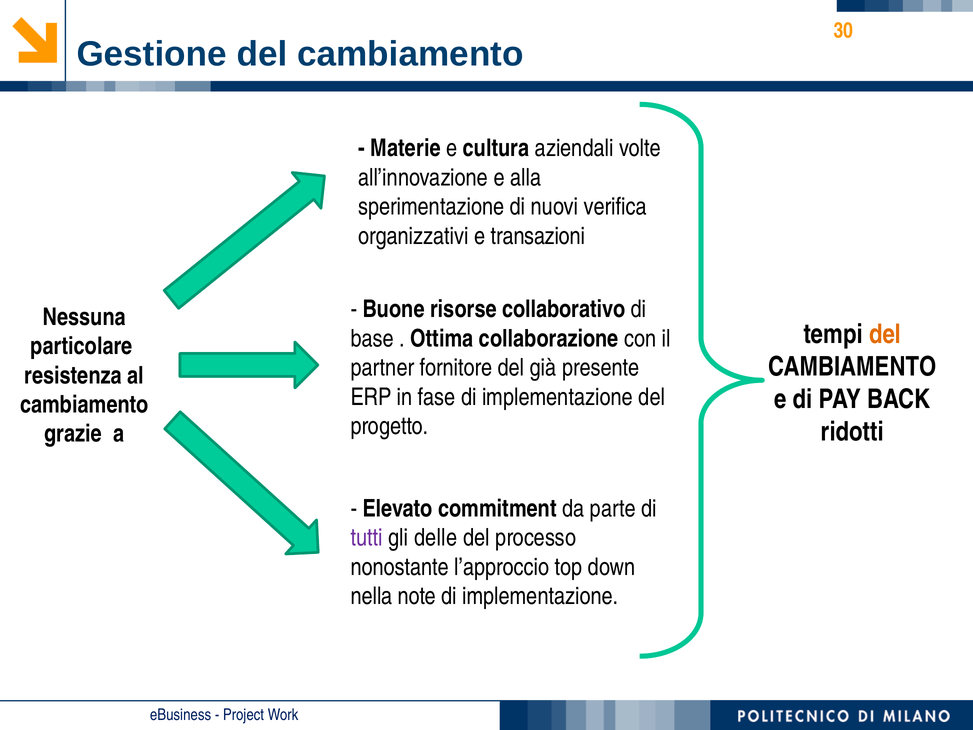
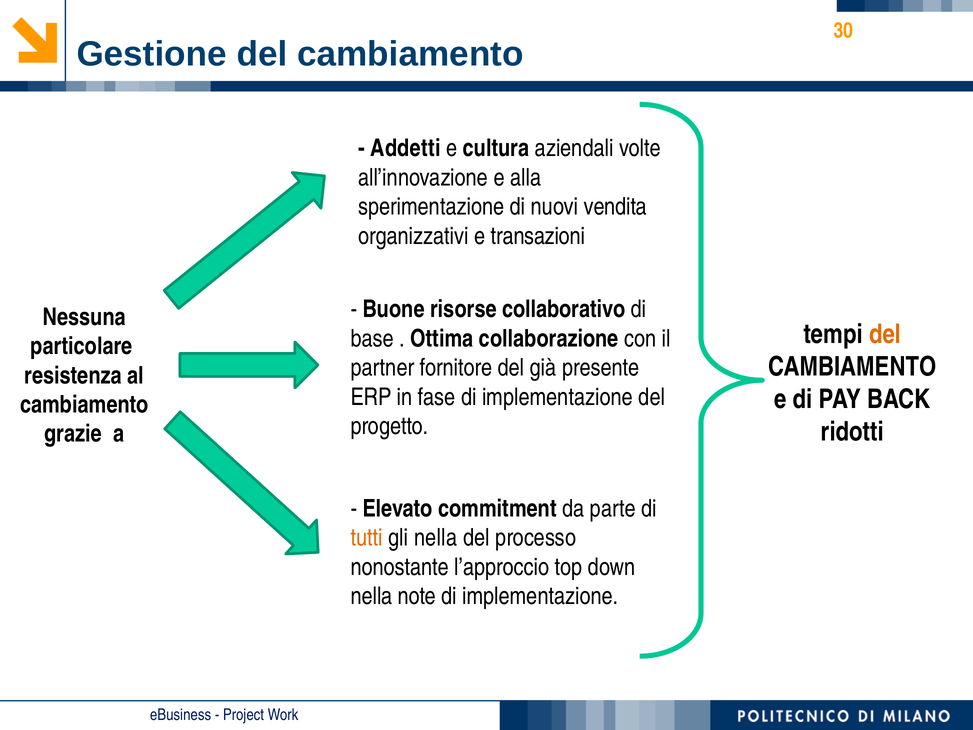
Materie: Materie -> Addetti
verifica: verifica -> vendita
tutti colour: purple -> orange
gli delle: delle -> nella
